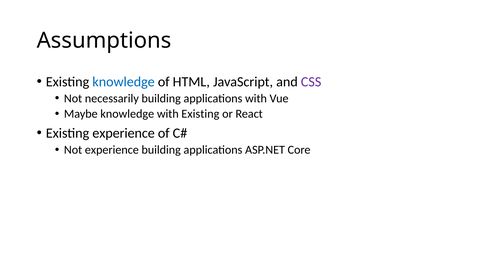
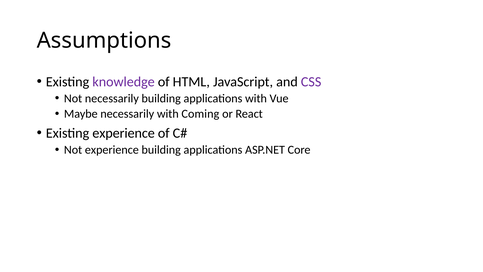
knowledge at (124, 82) colour: blue -> purple
Maybe knowledge: knowledge -> necessarily
with Existing: Existing -> Coming
